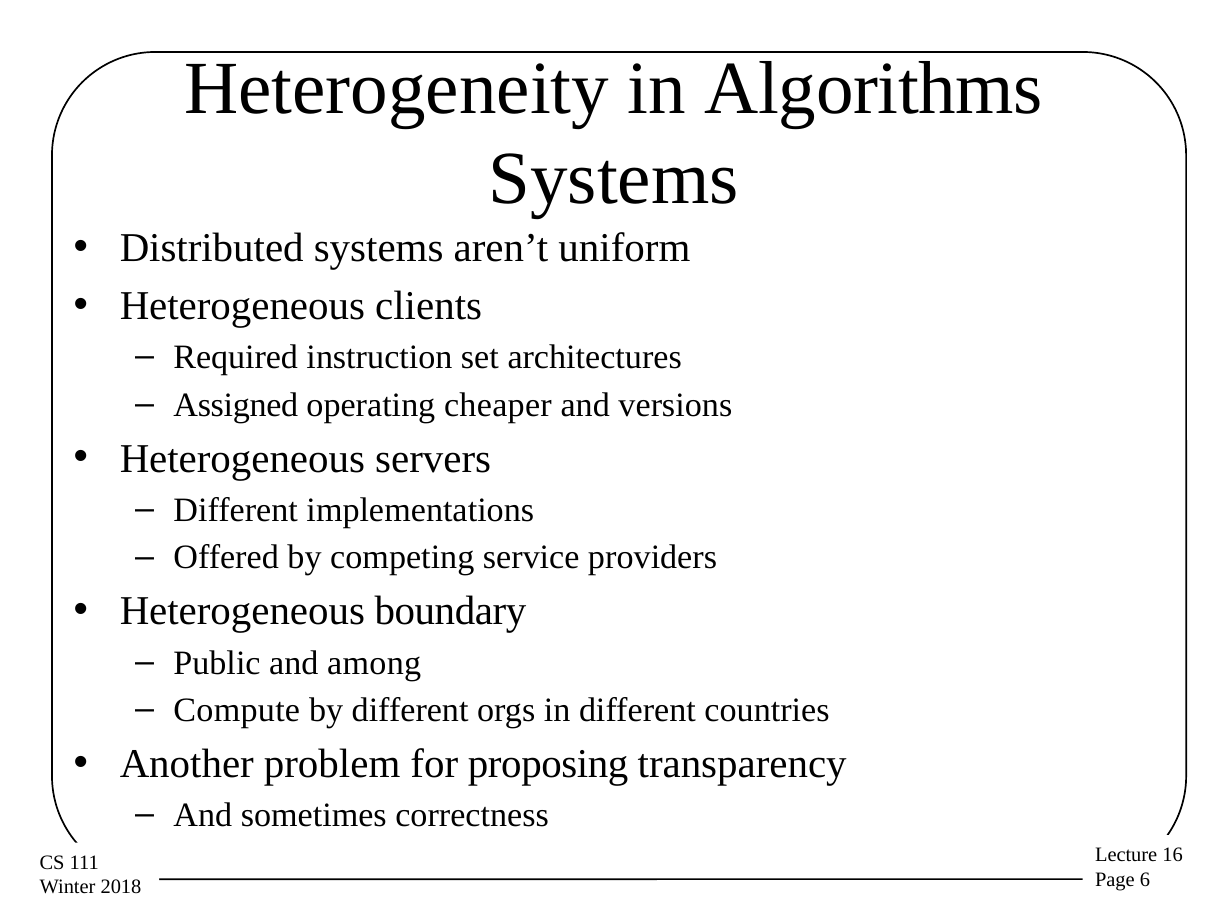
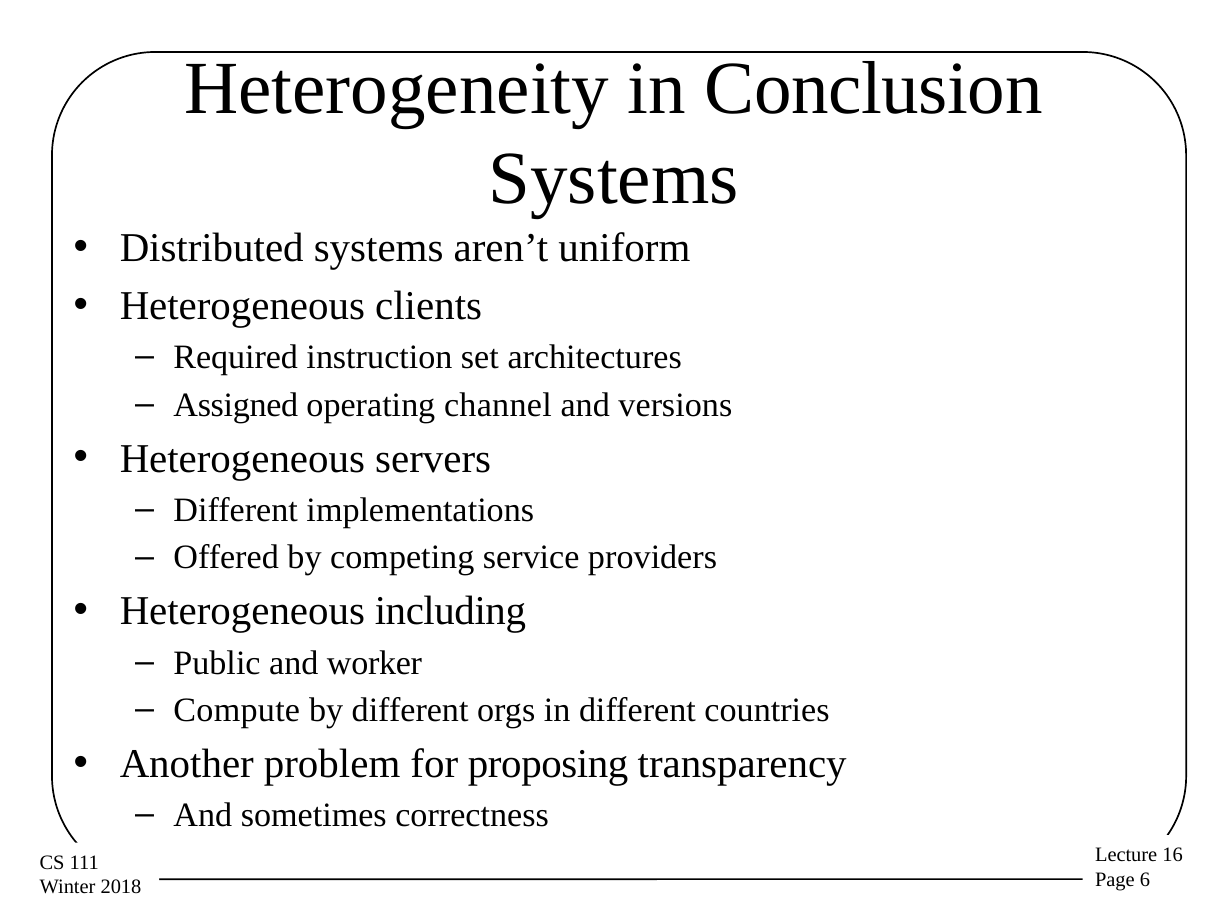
Algorithms: Algorithms -> Conclusion
cheaper: cheaper -> channel
boundary: boundary -> including
among: among -> worker
